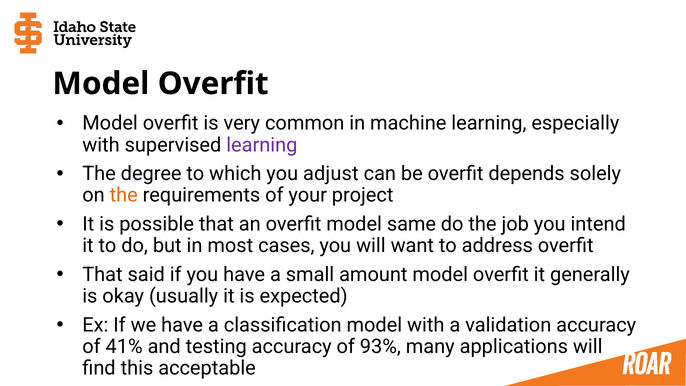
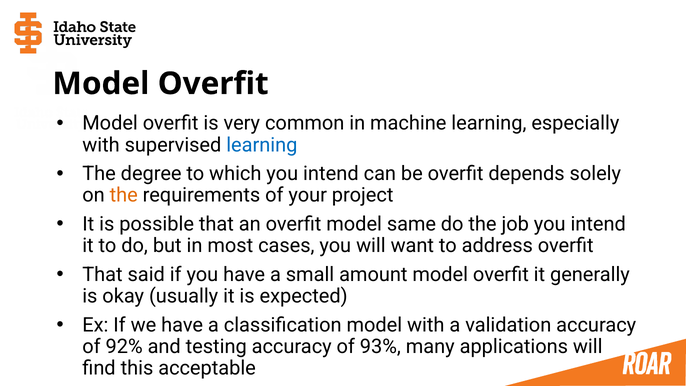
learning at (262, 145) colour: purple -> blue
which you adjust: adjust -> intend
41%: 41% -> 92%
